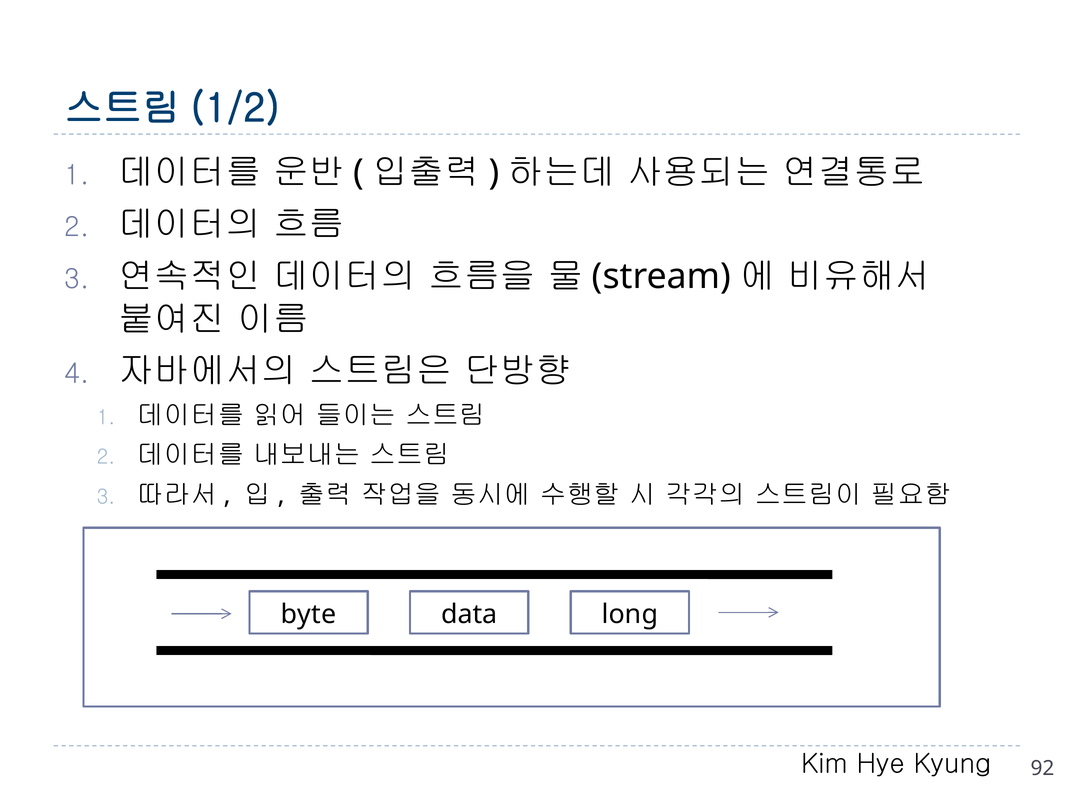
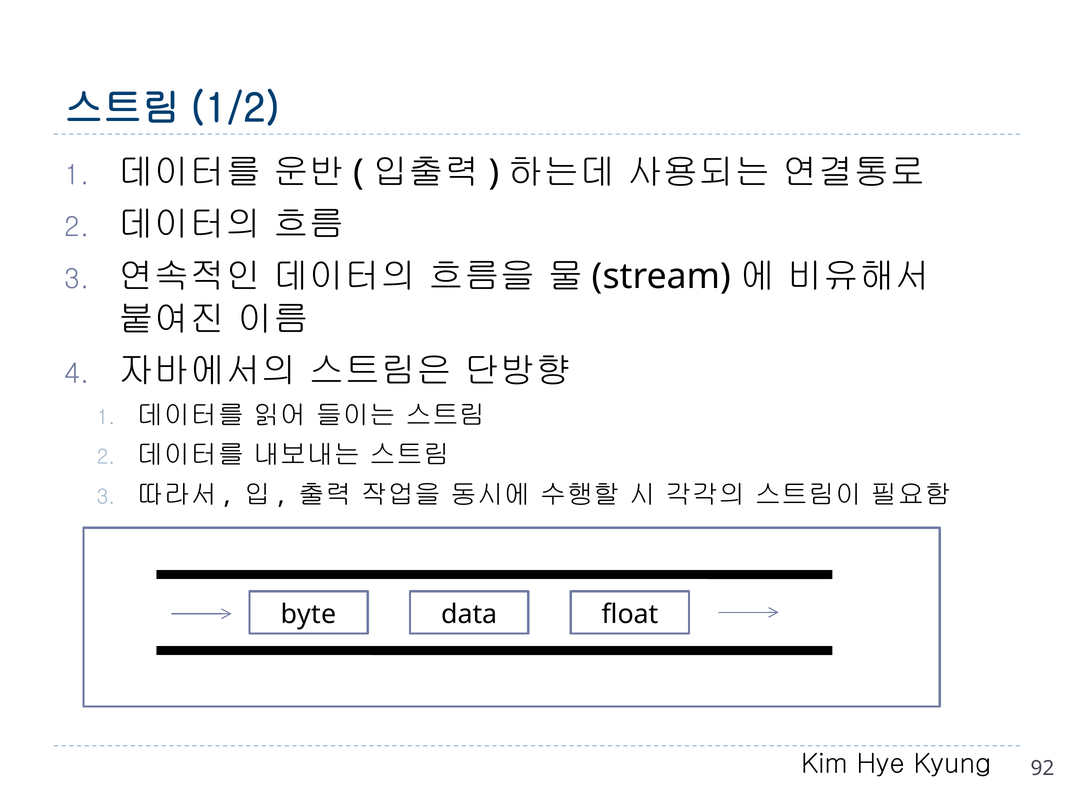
long: long -> float
